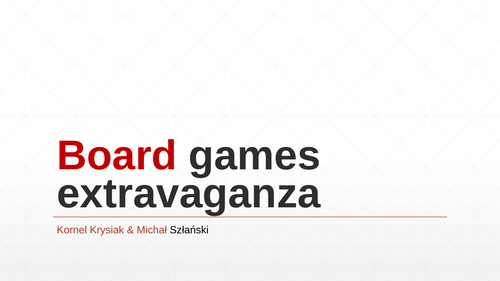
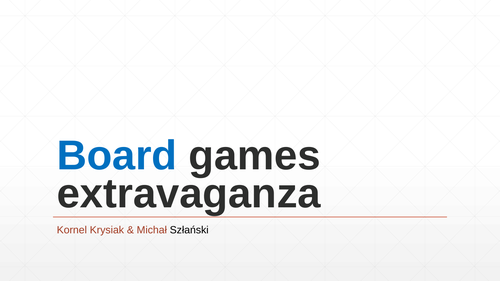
Board colour: red -> blue
